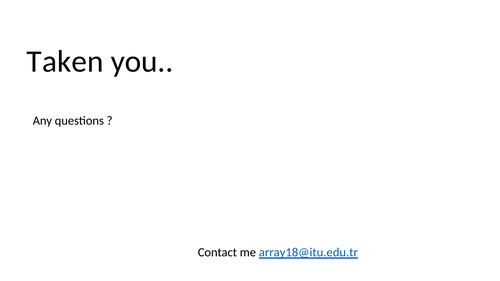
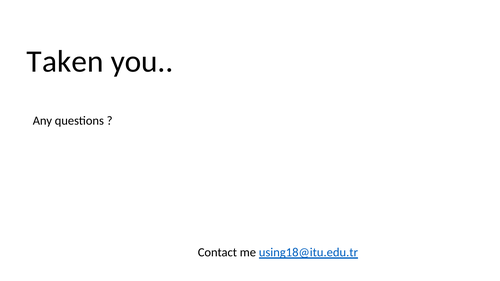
array18@itu.edu.tr: array18@itu.edu.tr -> using18@itu.edu.tr
